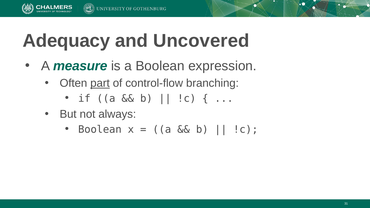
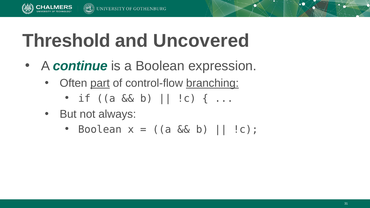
Adequacy: Adequacy -> Threshold
measure: measure -> continue
branching underline: none -> present
